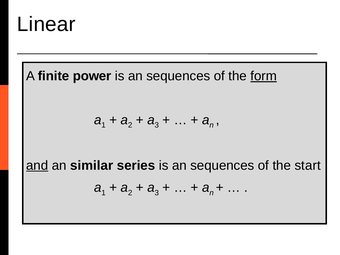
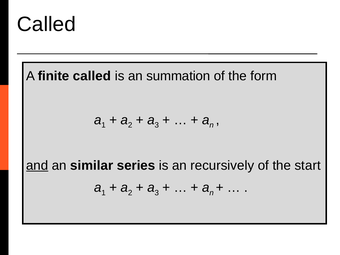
Linear at (46, 24): Linear -> Called
finite power: power -> called
sequences at (178, 76): sequences -> summation
form underline: present -> none
series is an sequences: sequences -> recursively
